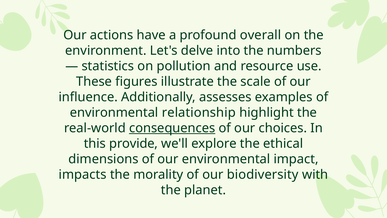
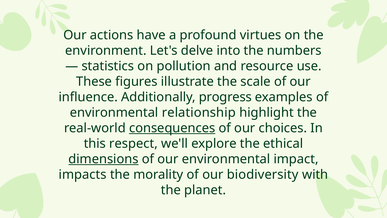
overall: overall -> virtues
assesses: assesses -> progress
provide: provide -> respect
dimensions underline: none -> present
